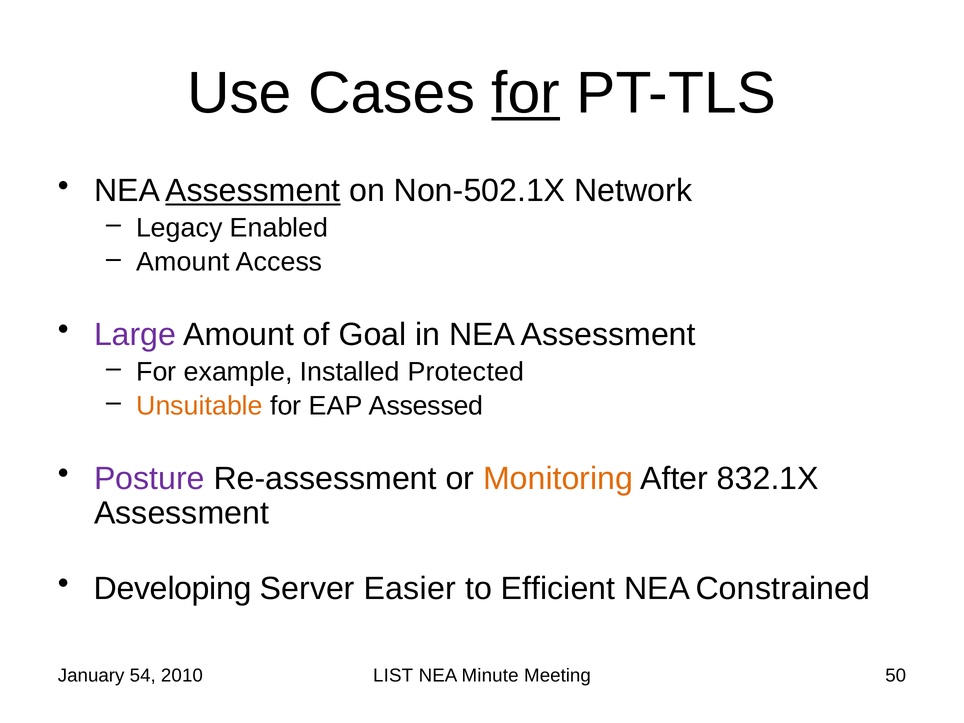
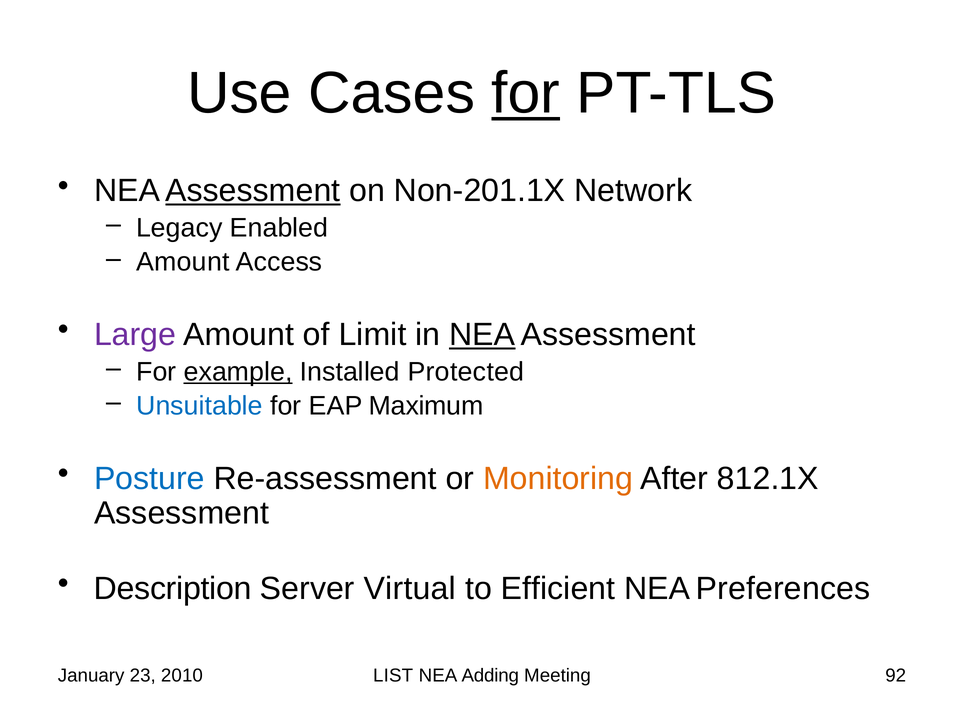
Non-502.1X: Non-502.1X -> Non-201.1X
Goal: Goal -> Limit
NEA at (482, 335) underline: none -> present
example underline: none -> present
Unsuitable colour: orange -> blue
Assessed: Assessed -> Maximum
Posture colour: purple -> blue
832.1X: 832.1X -> 812.1X
Developing: Developing -> Description
Easier: Easier -> Virtual
Constrained: Constrained -> Preferences
54: 54 -> 23
Minute: Minute -> Adding
50: 50 -> 92
